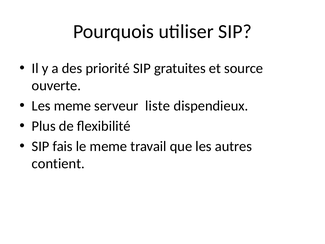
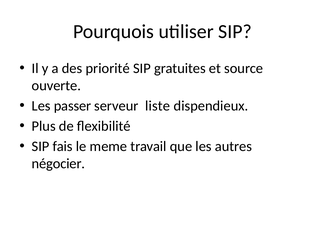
Les meme: meme -> passer
contient: contient -> négocier
